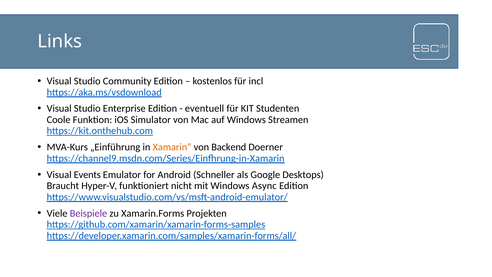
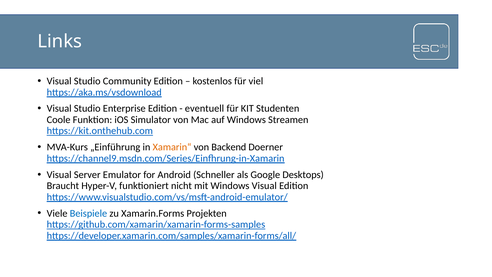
incl: incl -> viel
Events: Events -> Server
Windows Async: Async -> Visual
Beispiele colour: purple -> blue
